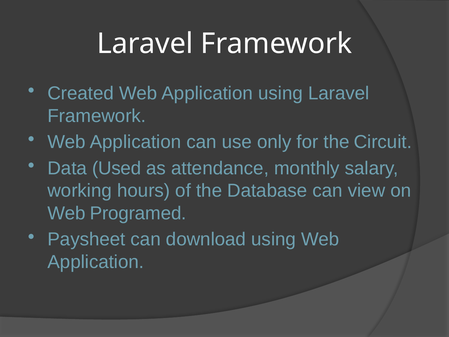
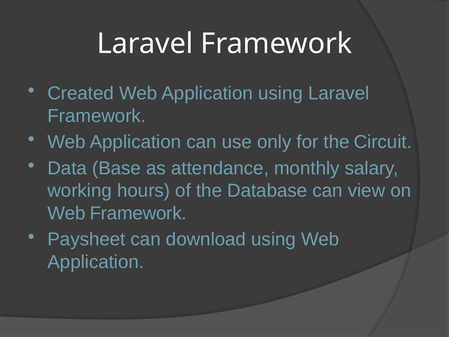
Used: Used -> Base
Web Programed: Programed -> Framework
